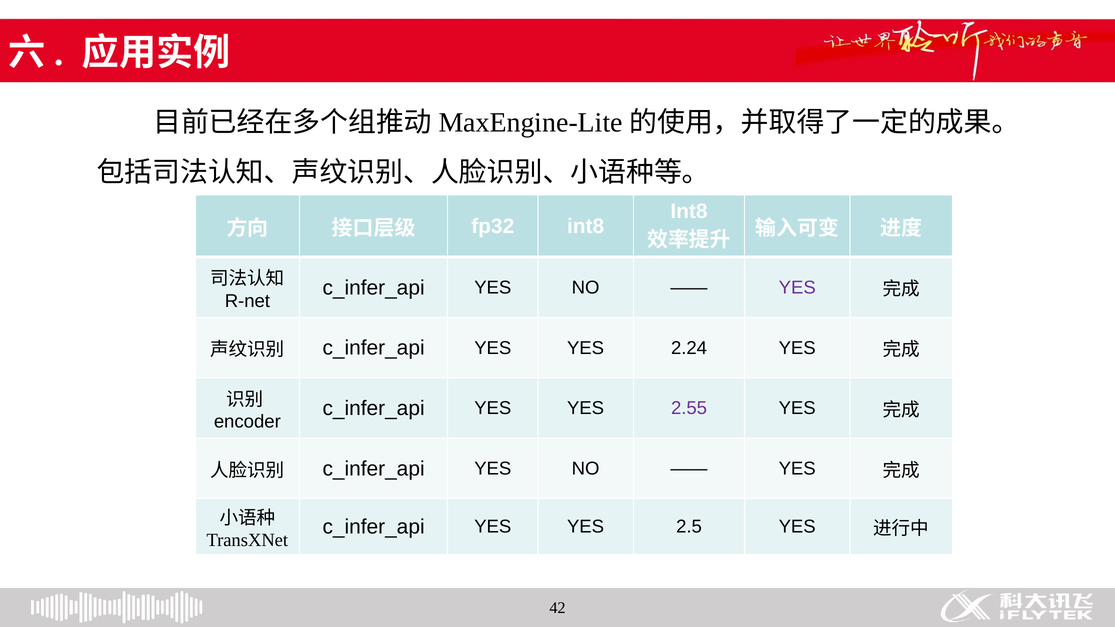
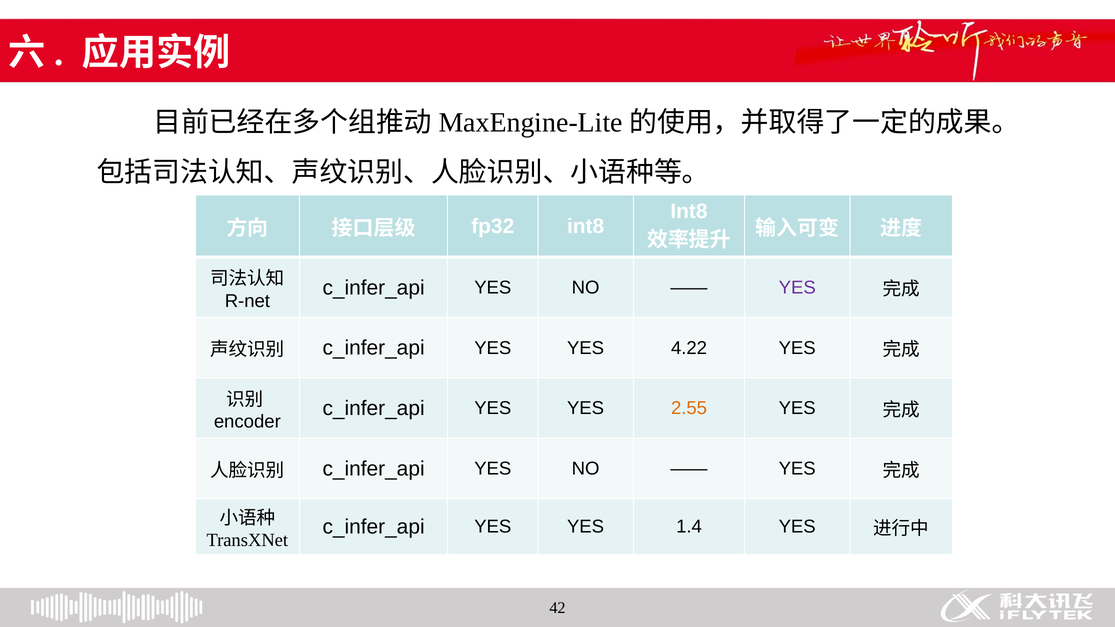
2.24: 2.24 -> 4.22
2.55 colour: purple -> orange
2.5: 2.5 -> 1.4
